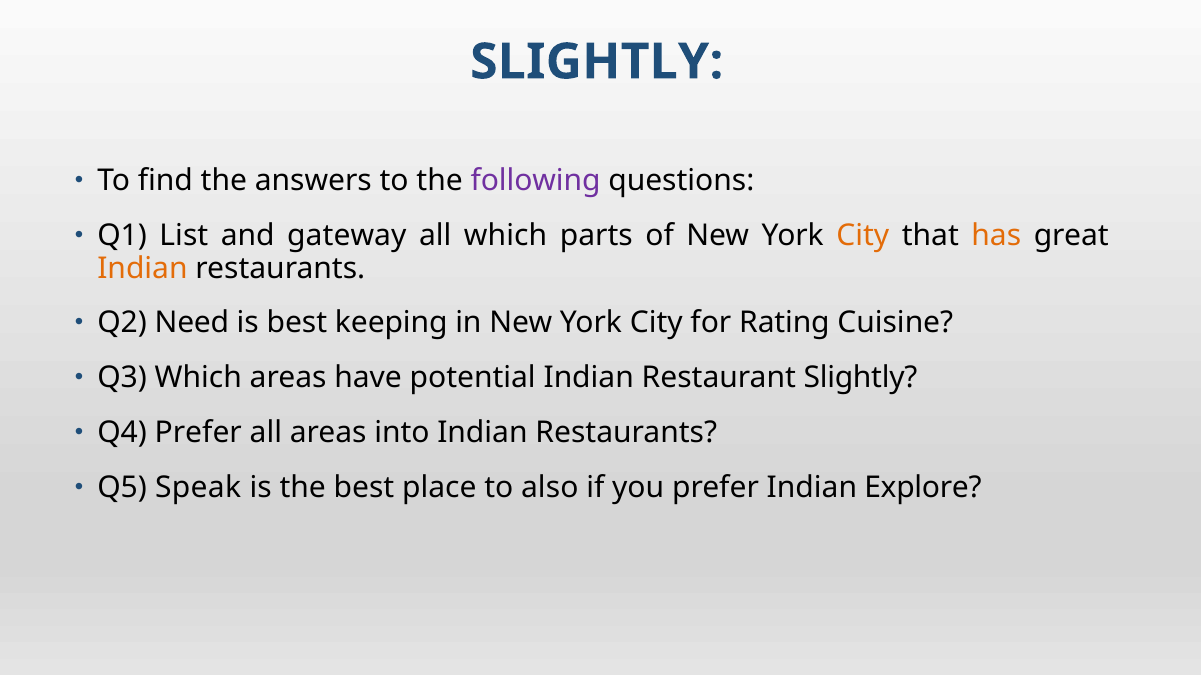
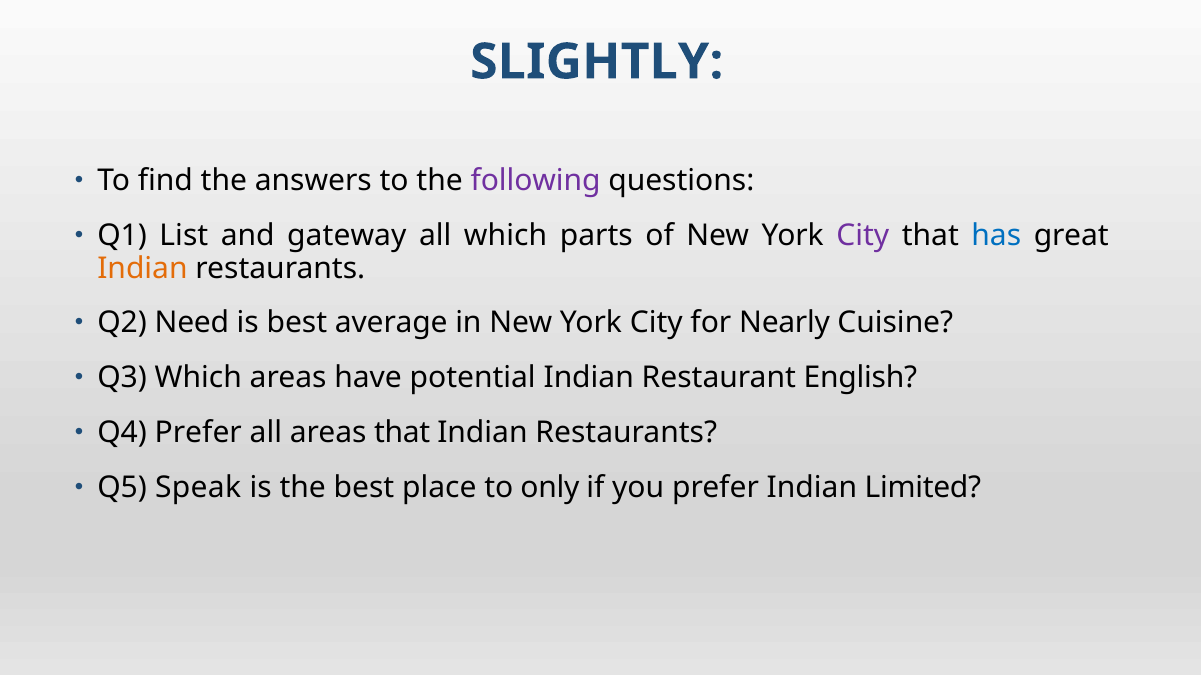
City at (863, 236) colour: orange -> purple
has colour: orange -> blue
keeping: keeping -> average
Rating: Rating -> Nearly
Restaurant Slightly: Slightly -> English
areas into: into -> that
also: also -> only
Explore: Explore -> Limited
